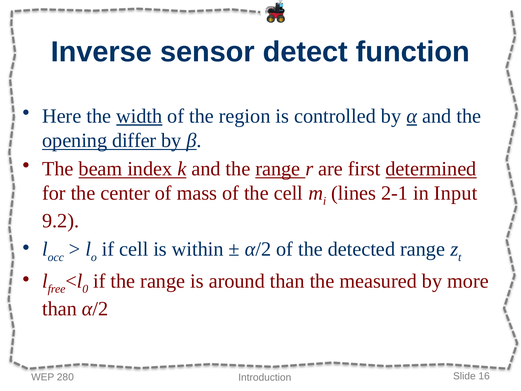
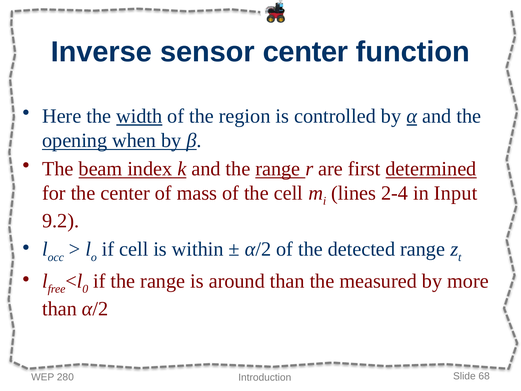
sensor detect: detect -> center
differ: differ -> when
2-1: 2-1 -> 2-4
16: 16 -> 68
